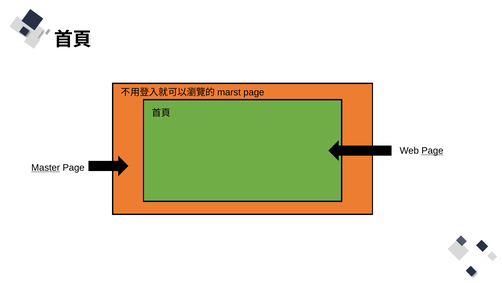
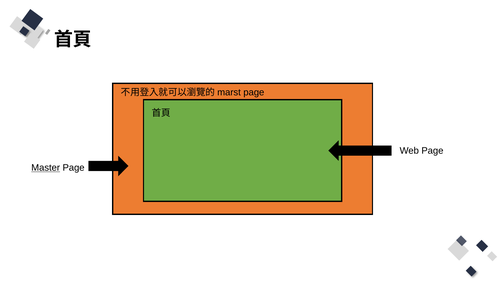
Page at (432, 150) underline: present -> none
